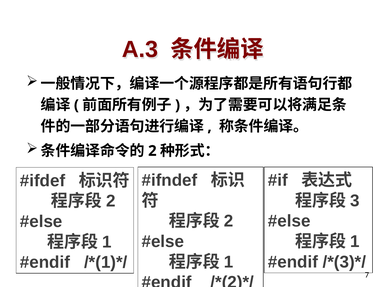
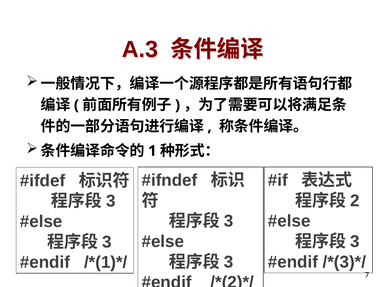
2 at (152, 151): 2 -> 1
3: 3 -> 2
2 at (111, 201): 2 -> 3
2 at (229, 221): 2 -> 3
1 at (355, 241): 1 -> 3
1 at (107, 242): 1 -> 3
1 at (229, 261): 1 -> 3
